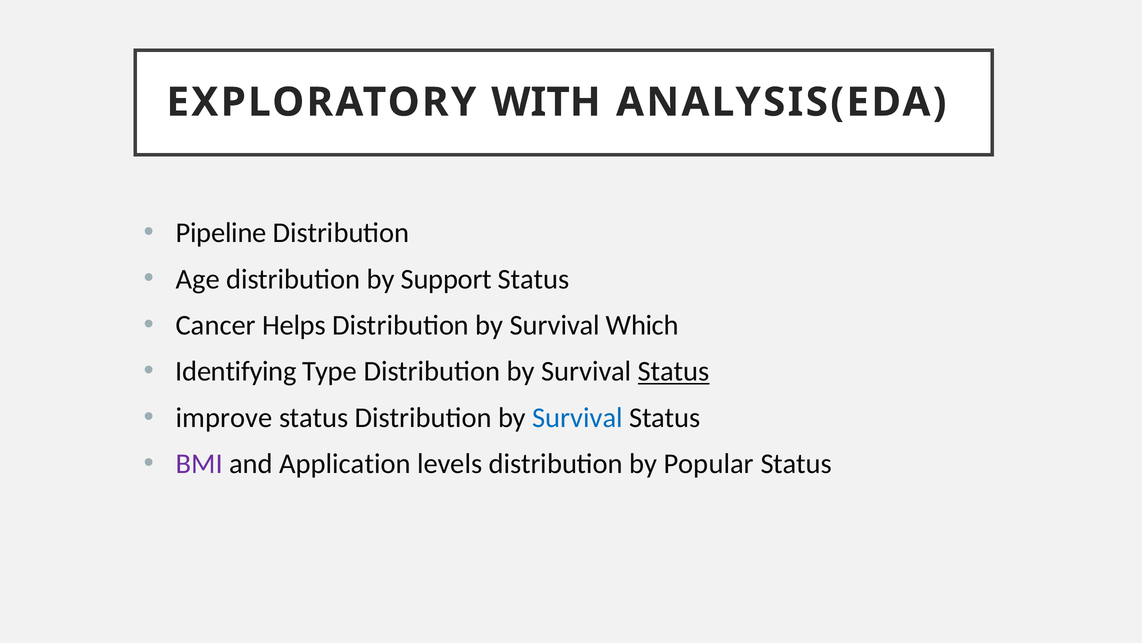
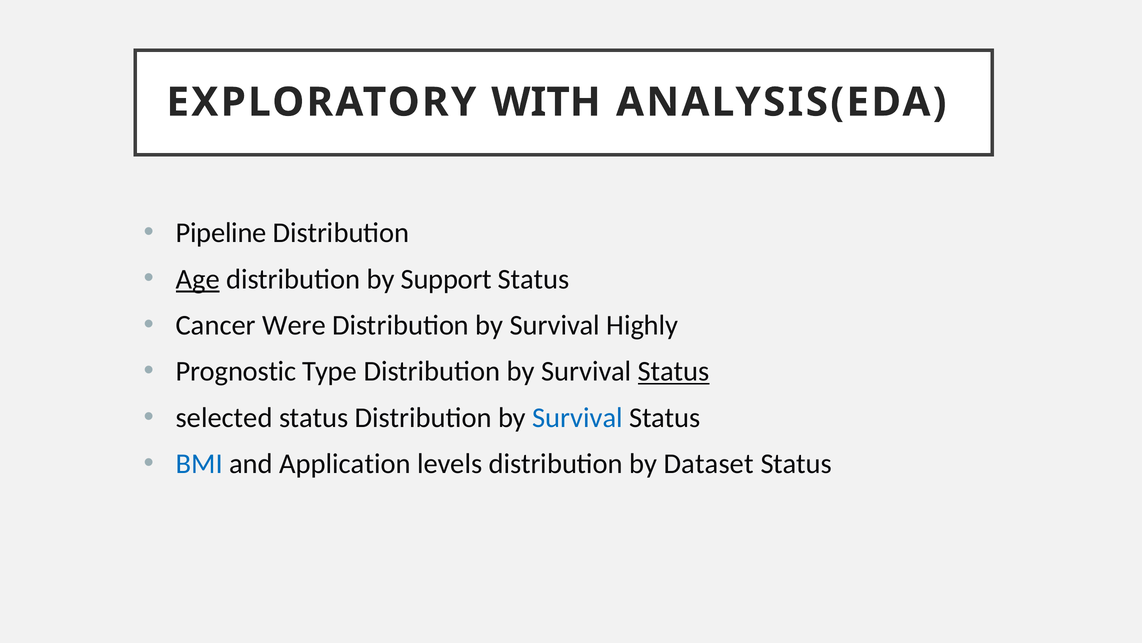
Age underline: none -> present
Helps: Helps -> Were
Which: Which -> Highly
Identifying: Identifying -> Prognostic
improve: improve -> selected
BMI colour: purple -> blue
Popular: Popular -> Dataset
